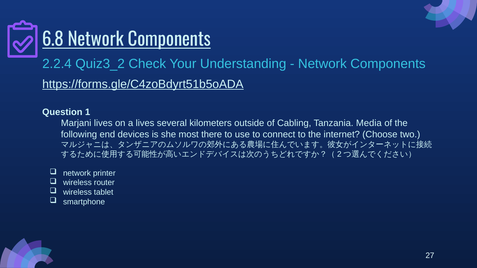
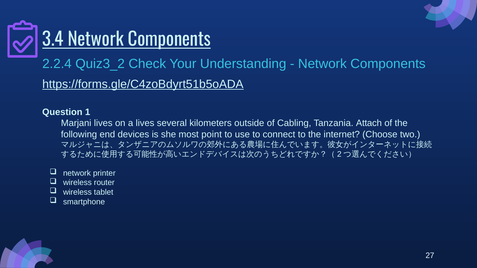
6.8: 6.8 -> 3.4
Media: Media -> Attach
there: there -> point
